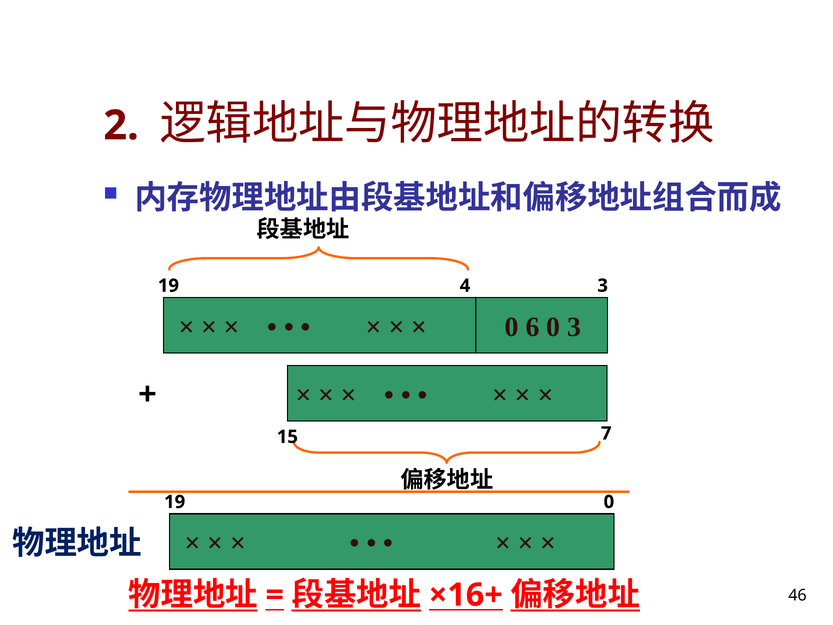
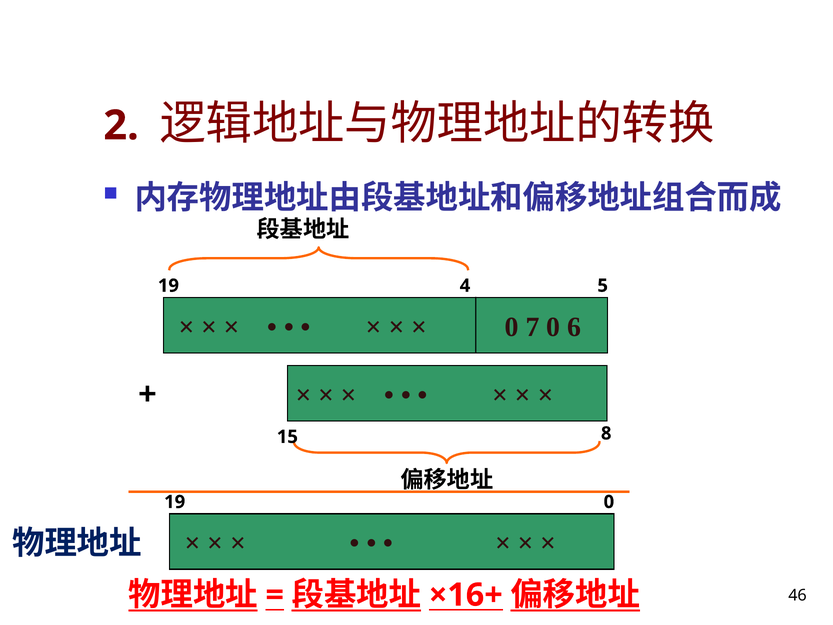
19 3: 3 -> 5
6: 6 -> 7
0 3: 3 -> 6
7: 7 -> 8
